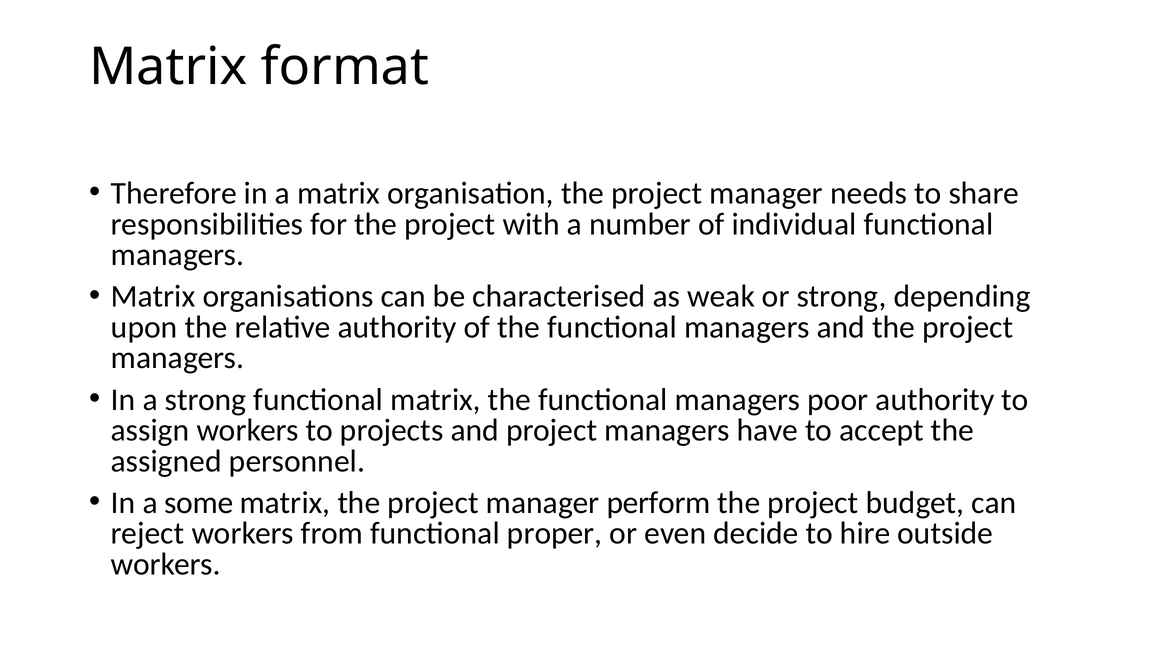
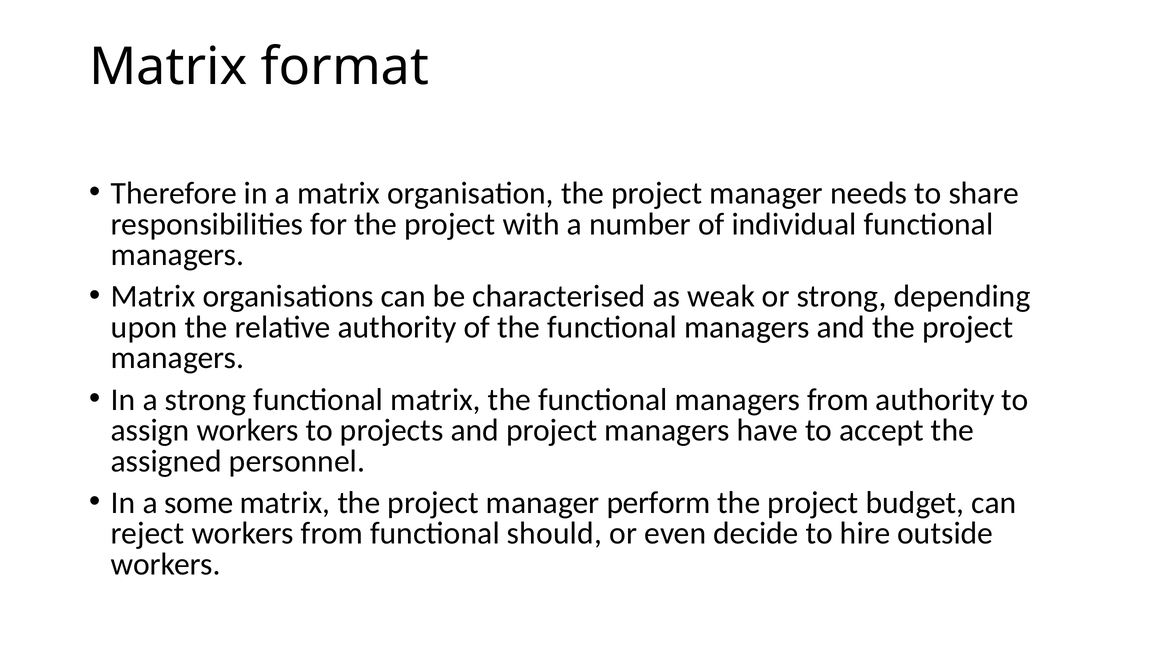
managers poor: poor -> from
proper: proper -> should
